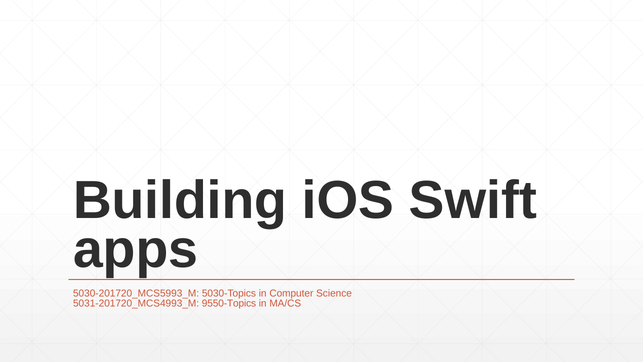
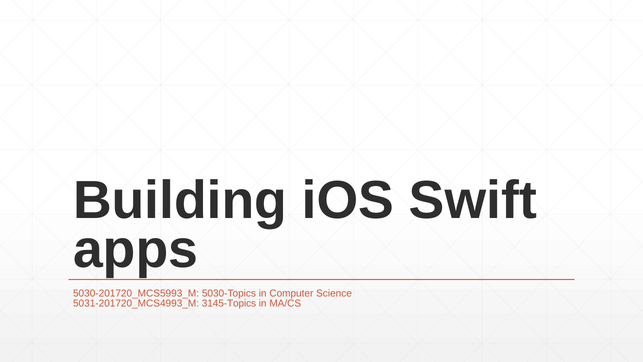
9550-Topics: 9550-Topics -> 3145-Topics
